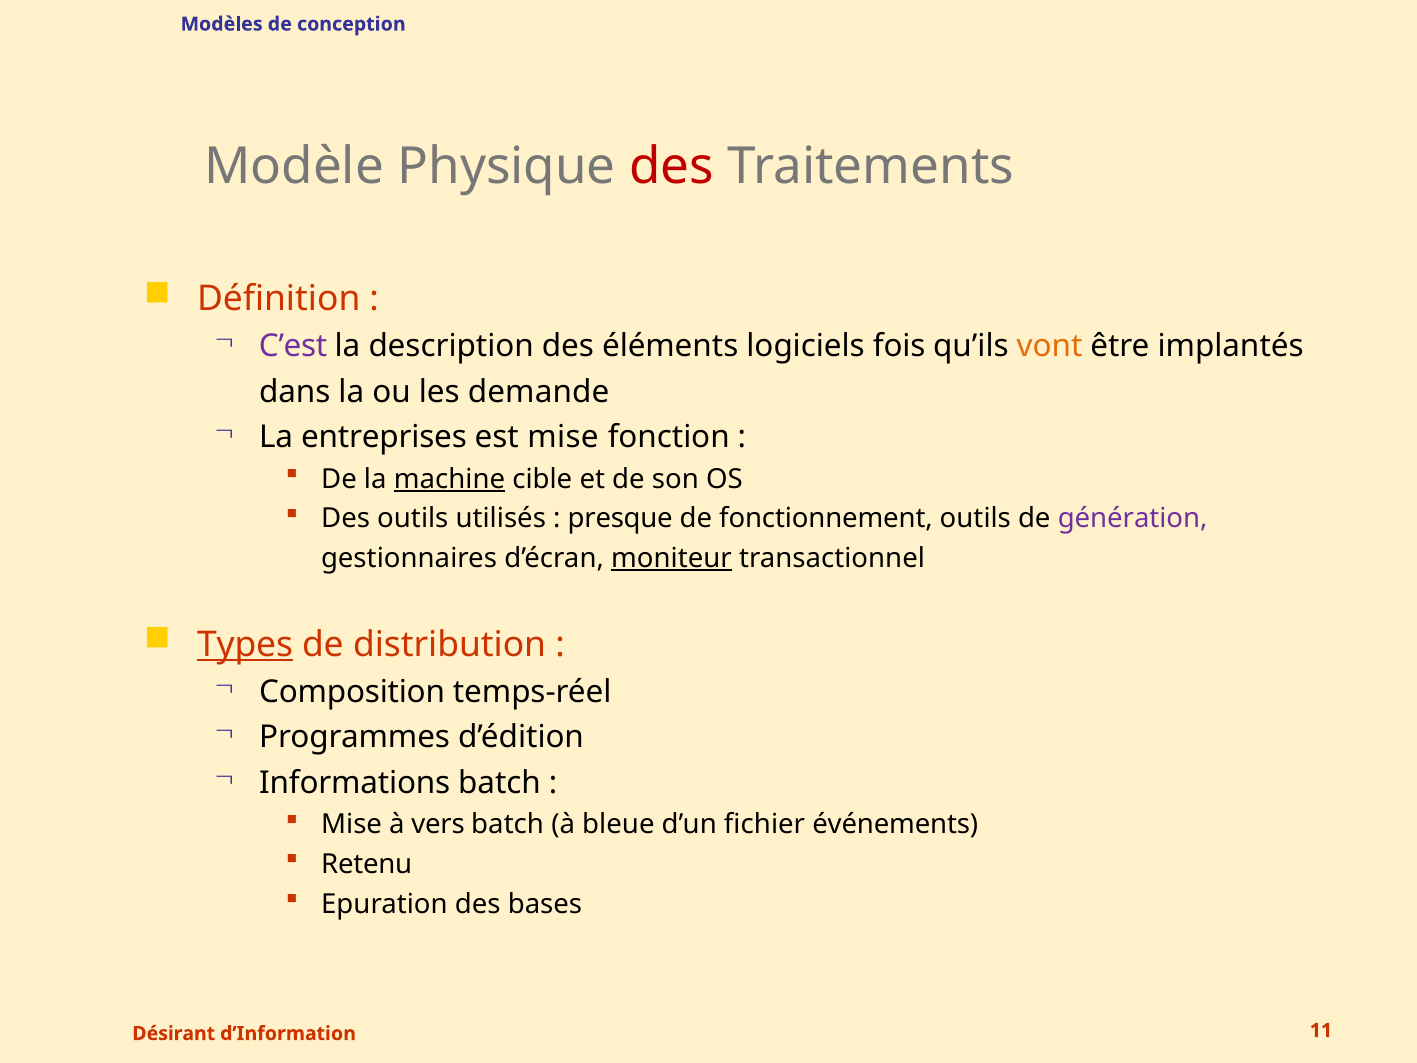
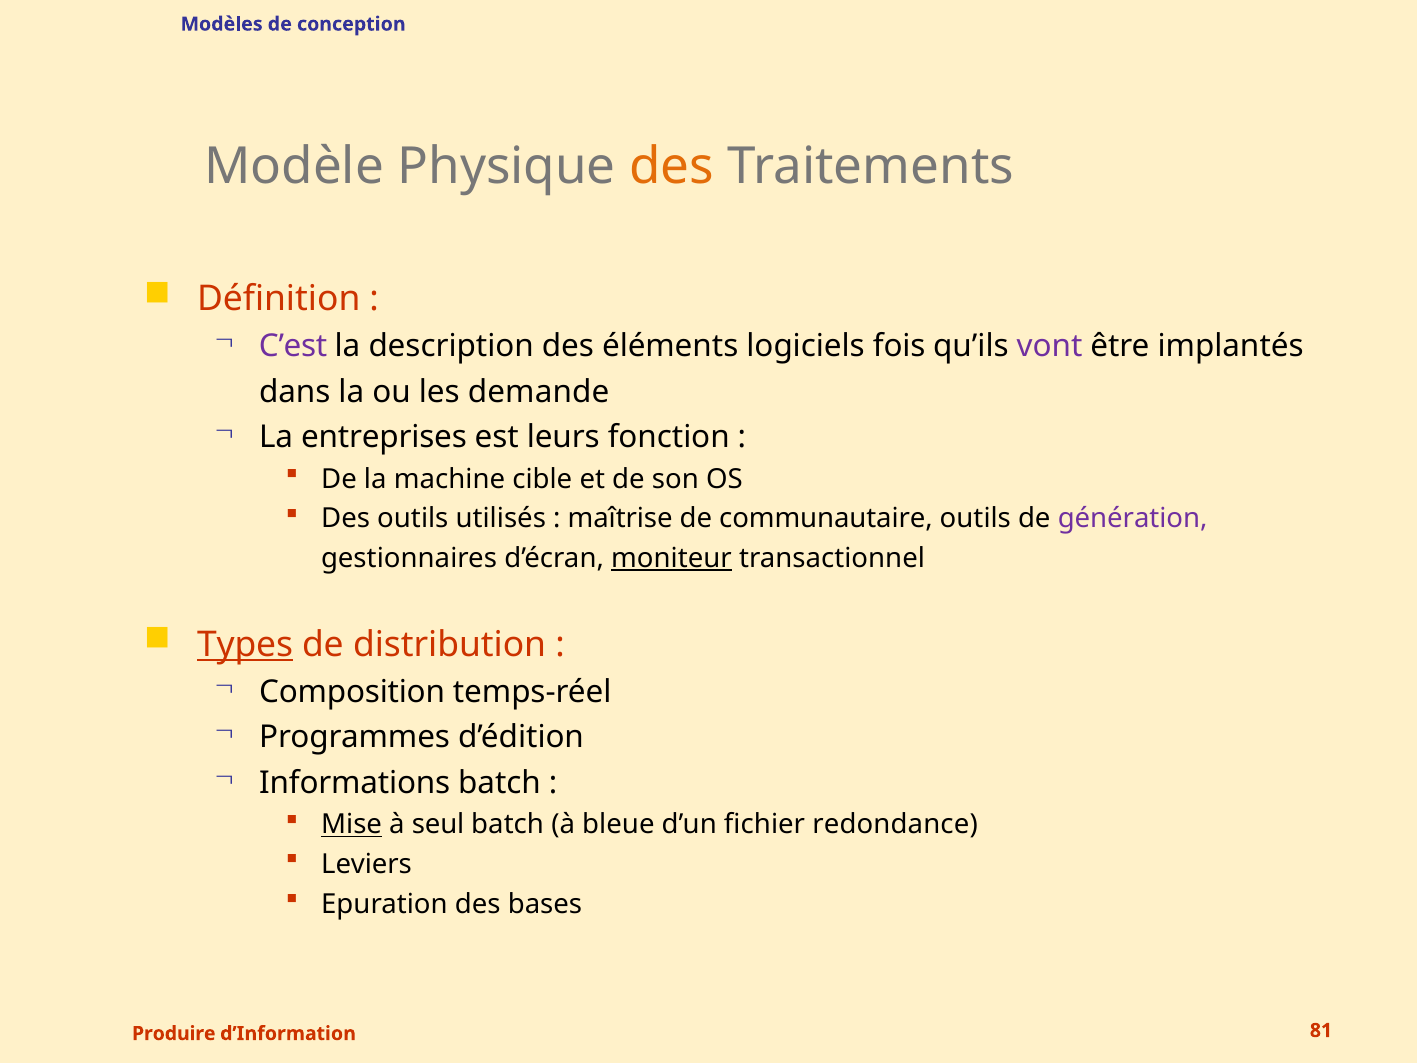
des at (672, 166) colour: red -> orange
vont colour: orange -> purple
est mise: mise -> leurs
machine underline: present -> none
presque: presque -> maîtrise
fonctionnement: fonctionnement -> communautaire
Mise at (352, 824) underline: none -> present
vers: vers -> seul
événements: événements -> redondance
Retenu: Retenu -> Leviers
Désirant: Désirant -> Produire
11: 11 -> 81
